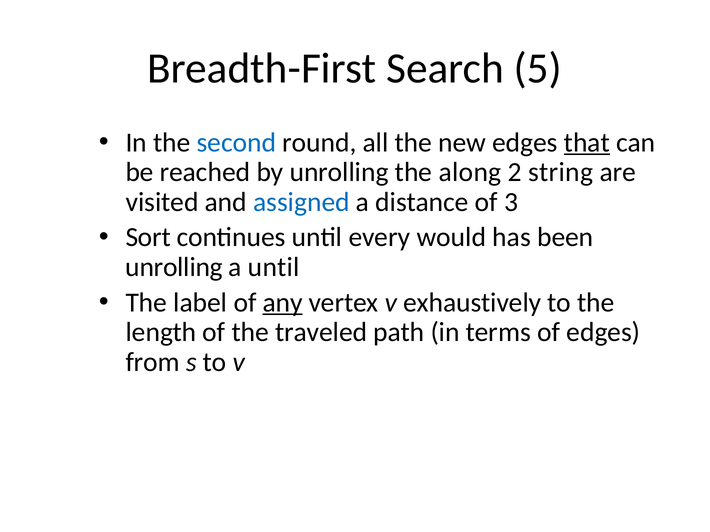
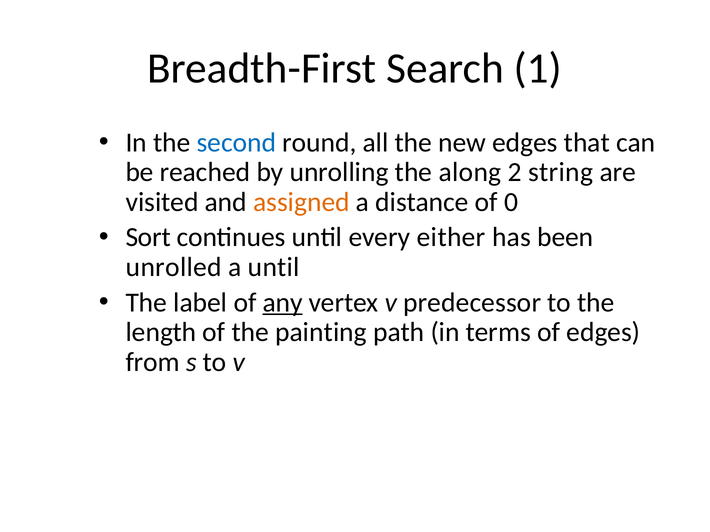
5: 5 -> 1
that underline: present -> none
assigned colour: blue -> orange
3: 3 -> 0
would: would -> either
unrolling at (174, 267): unrolling -> unrolled
exhaustively: exhaustively -> predecessor
traveled: traveled -> painting
